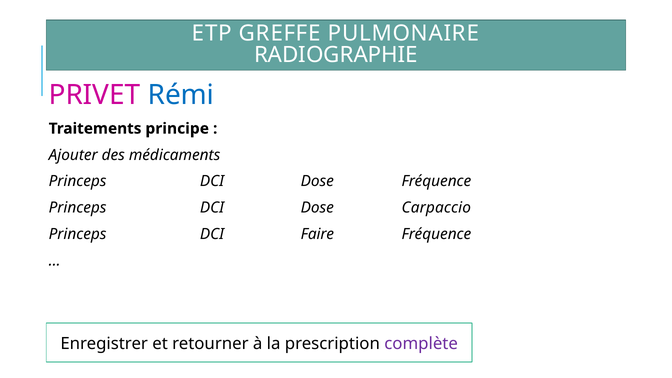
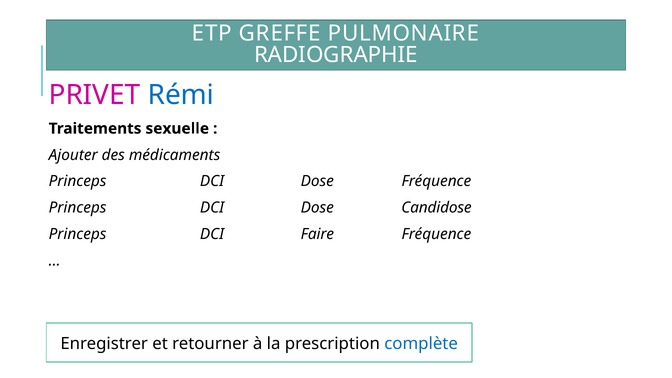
principe: principe -> sexuelle
Carpaccio: Carpaccio -> Candidose
complète colour: purple -> blue
